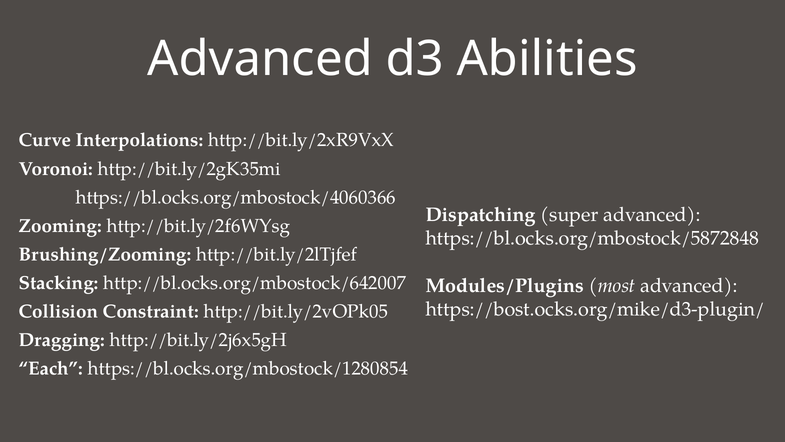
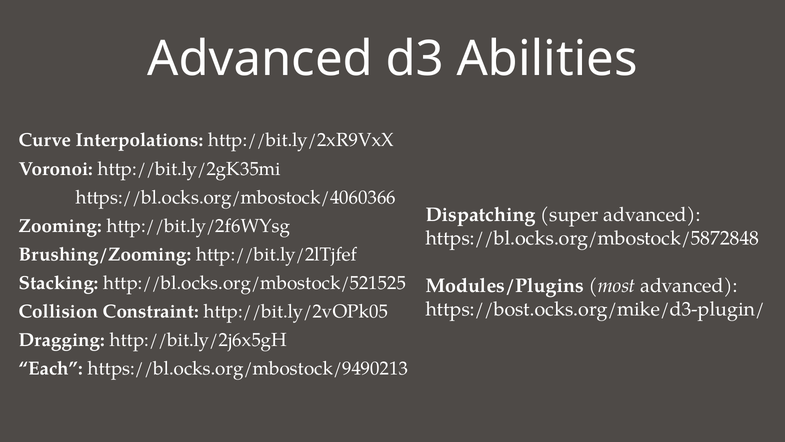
http://bl.ocks.org/mbostock/642007: http://bl.ocks.org/mbostock/642007 -> http://bl.ocks.org/mbostock/521525
https://bl.ocks.org/mbostock/1280854: https://bl.ocks.org/mbostock/1280854 -> https://bl.ocks.org/mbostock/9490213
